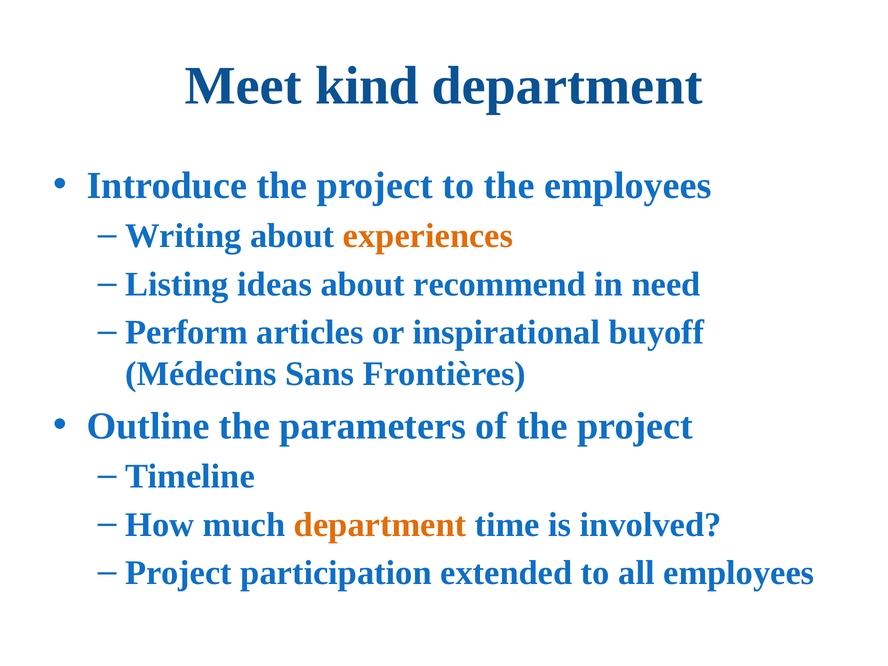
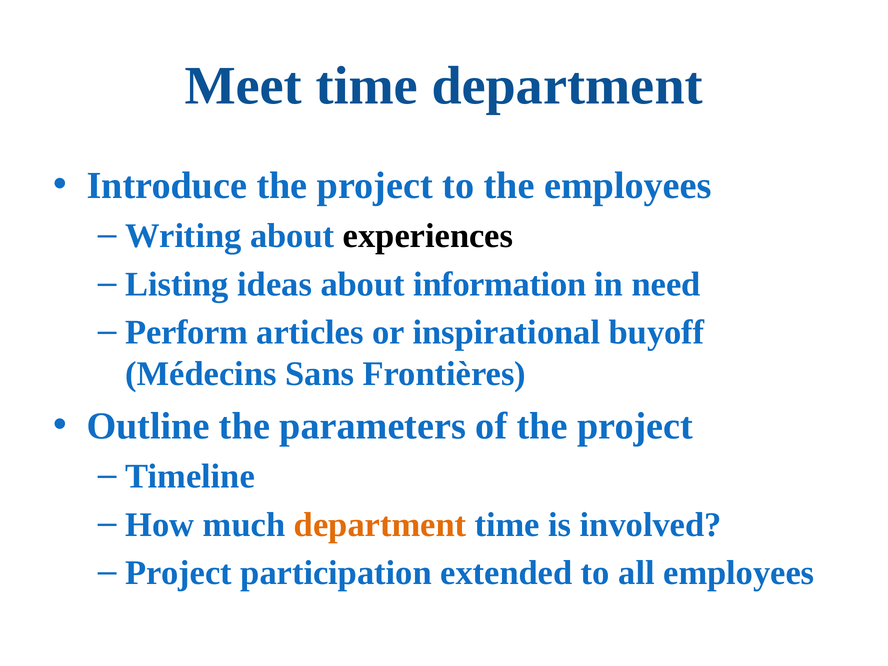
Meet kind: kind -> time
experiences colour: orange -> black
recommend: recommend -> information
